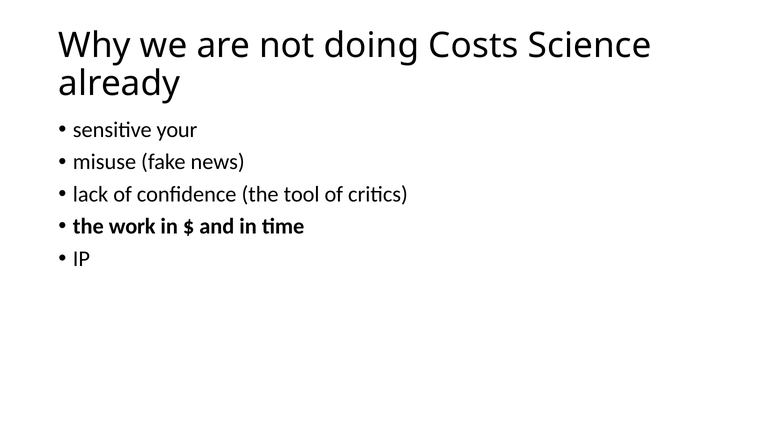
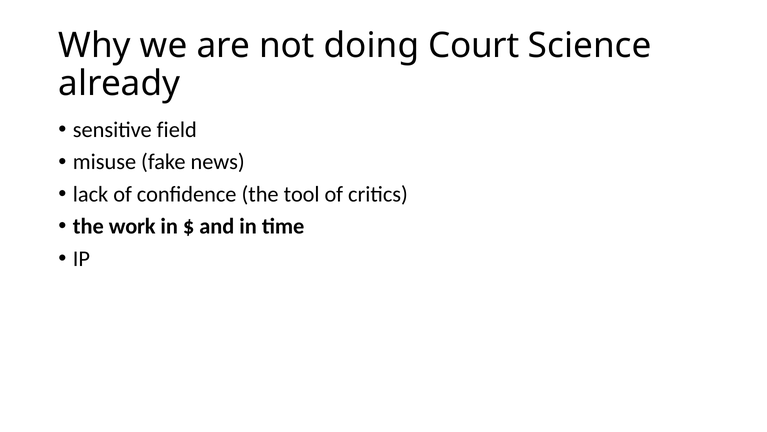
Costs: Costs -> Court
your: your -> field
